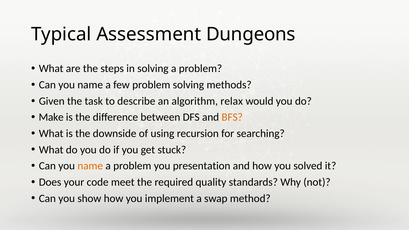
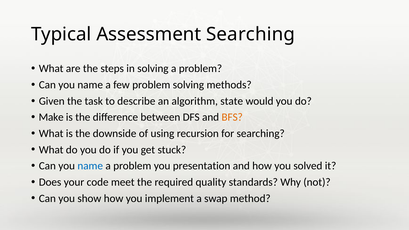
Assessment Dungeons: Dungeons -> Searching
relax: relax -> state
name at (90, 166) colour: orange -> blue
